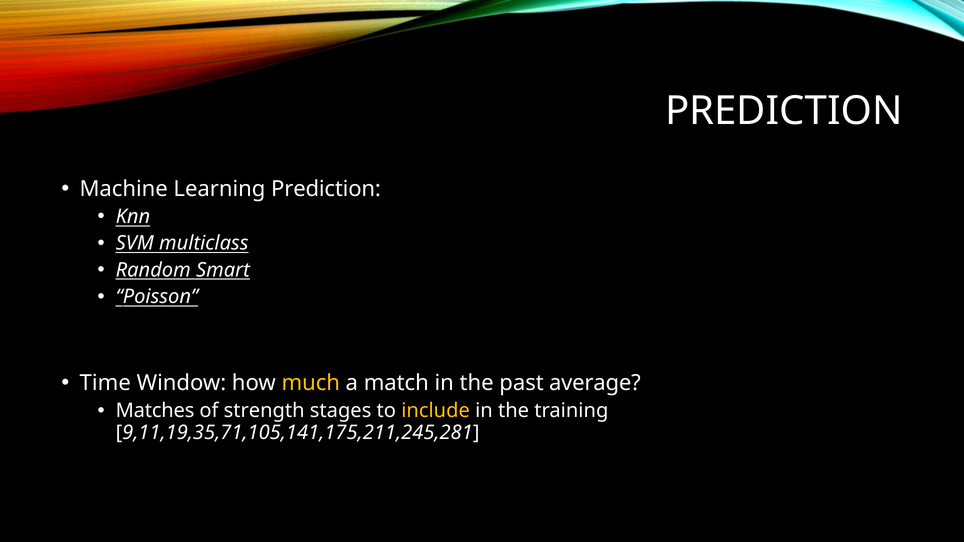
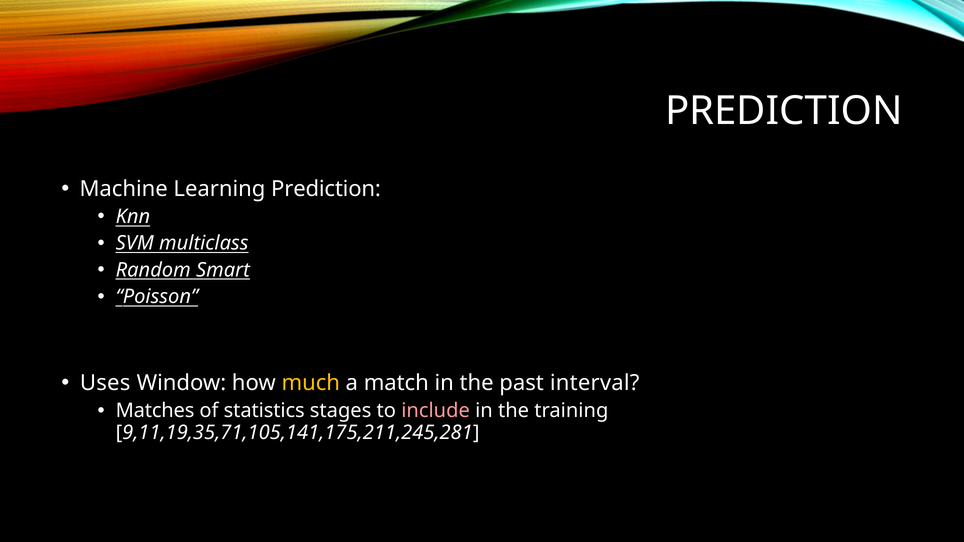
Time: Time -> Uses
average: average -> interval
strength: strength -> statistics
include colour: yellow -> pink
